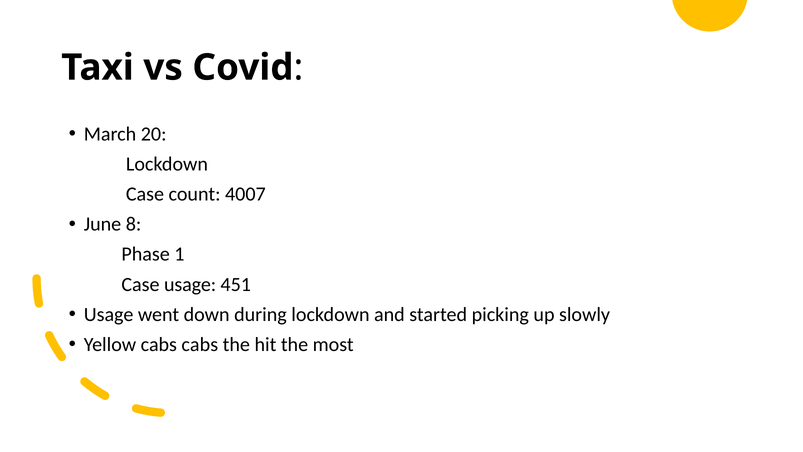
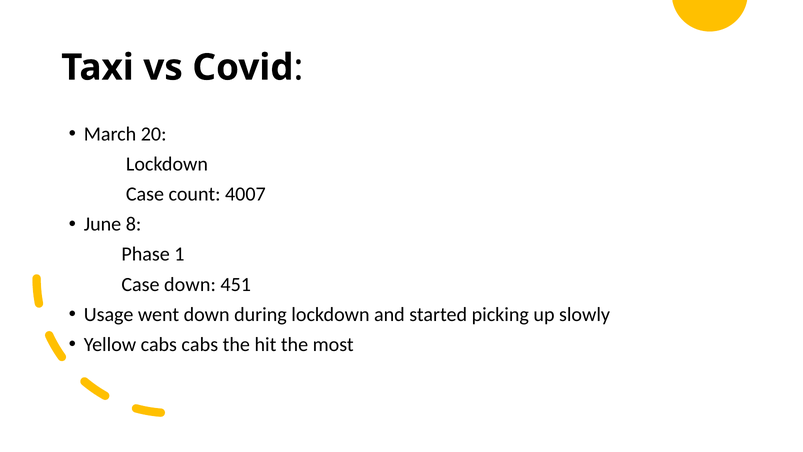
Case usage: usage -> down
